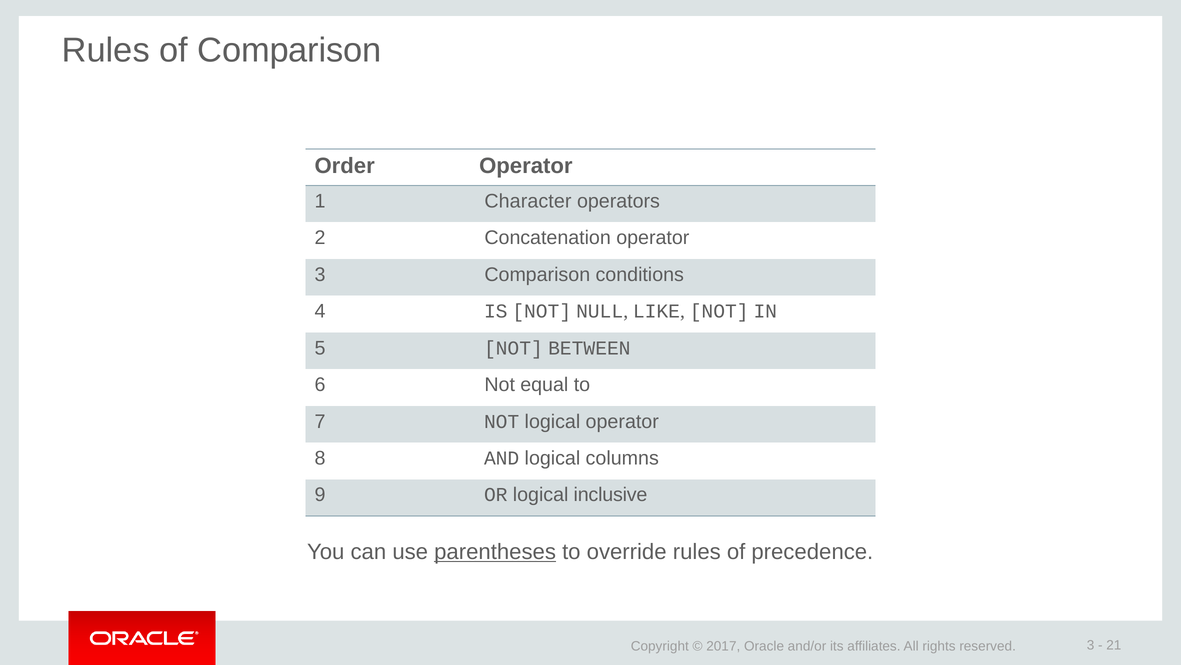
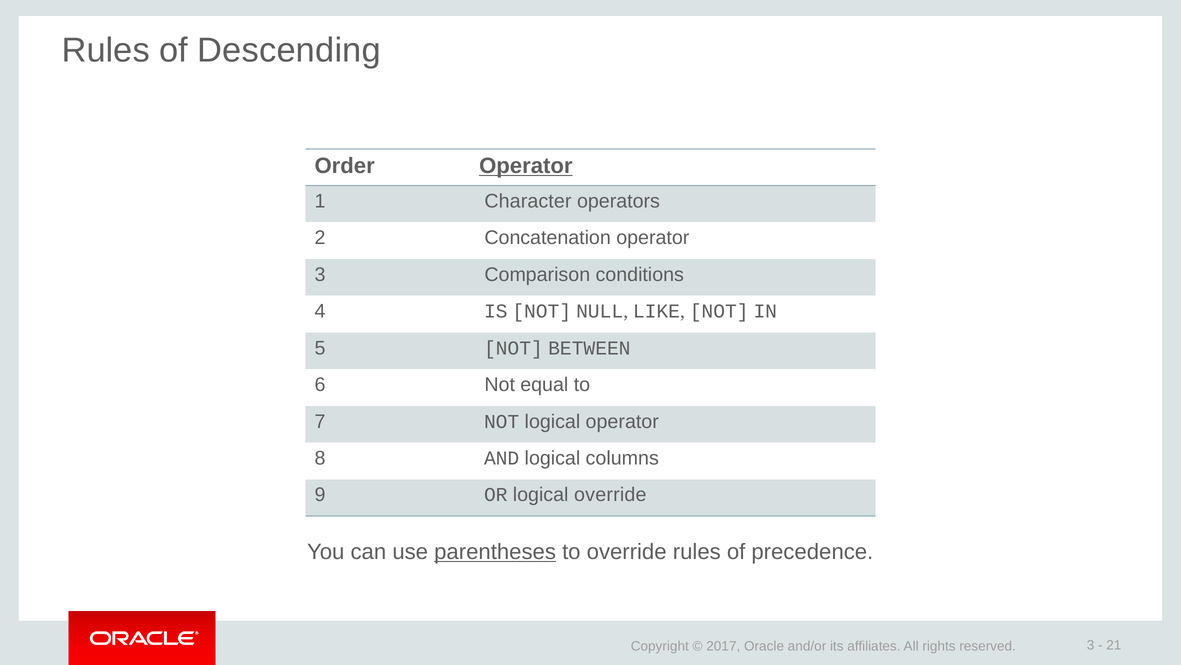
of Comparison: Comparison -> Descending
Operator at (526, 166) underline: none -> present
logical inclusive: inclusive -> override
